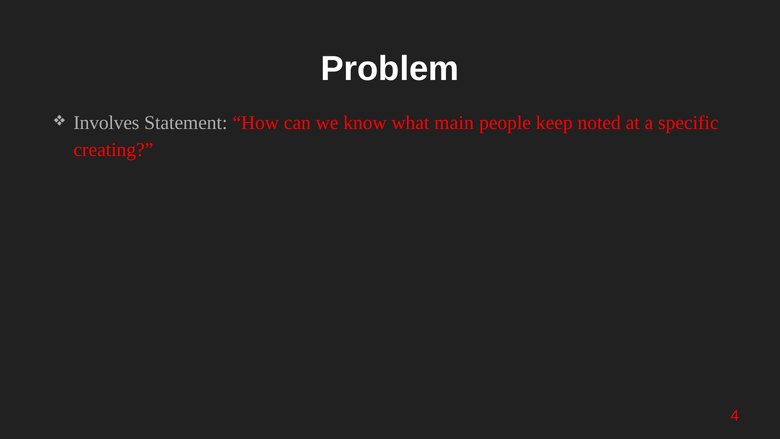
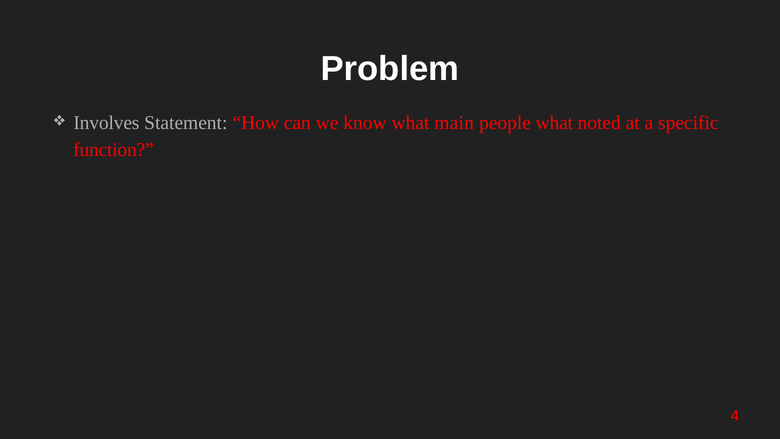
people keep: keep -> what
creating: creating -> function
